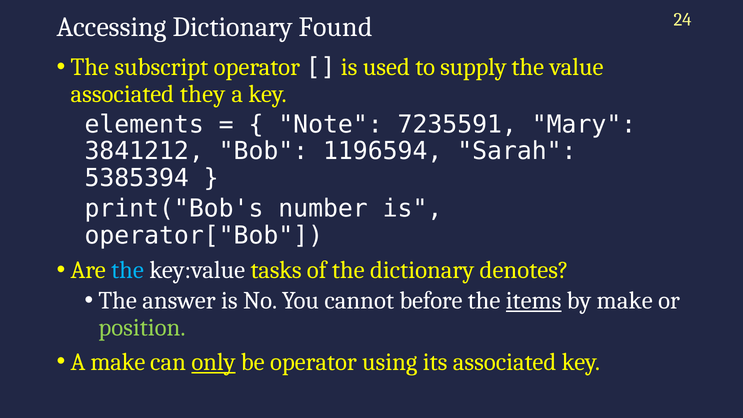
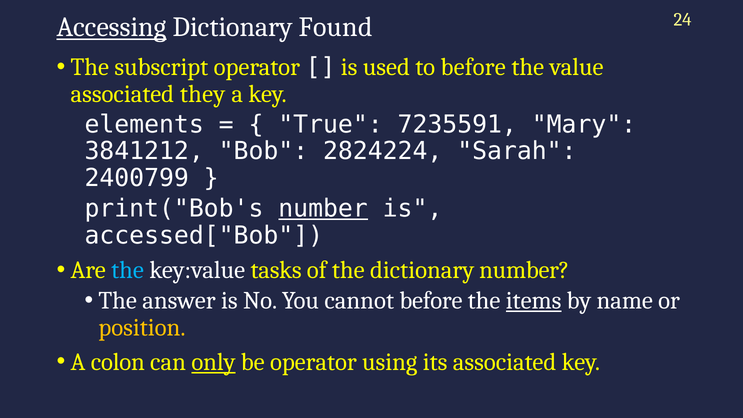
Accessing underline: none -> present
to supply: supply -> before
Note: Note -> True
1196594: 1196594 -> 2824224
5385394: 5385394 -> 2400799
number at (323, 209) underline: none -> present
operator["Bob: operator["Bob -> accessed["Bob
dictionary denotes: denotes -> number
by make: make -> name
position colour: light green -> yellow
A make: make -> colon
